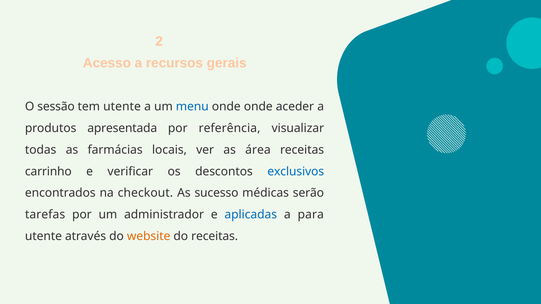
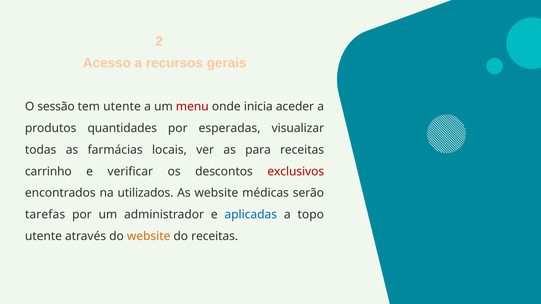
menu colour: blue -> red
onde onde: onde -> inicia
apresentada: apresentada -> quantidades
referência: referência -> esperadas
área: área -> para
exclusivos colour: blue -> red
checkout: checkout -> utilizados
As sucesso: sucesso -> website
para: para -> topo
